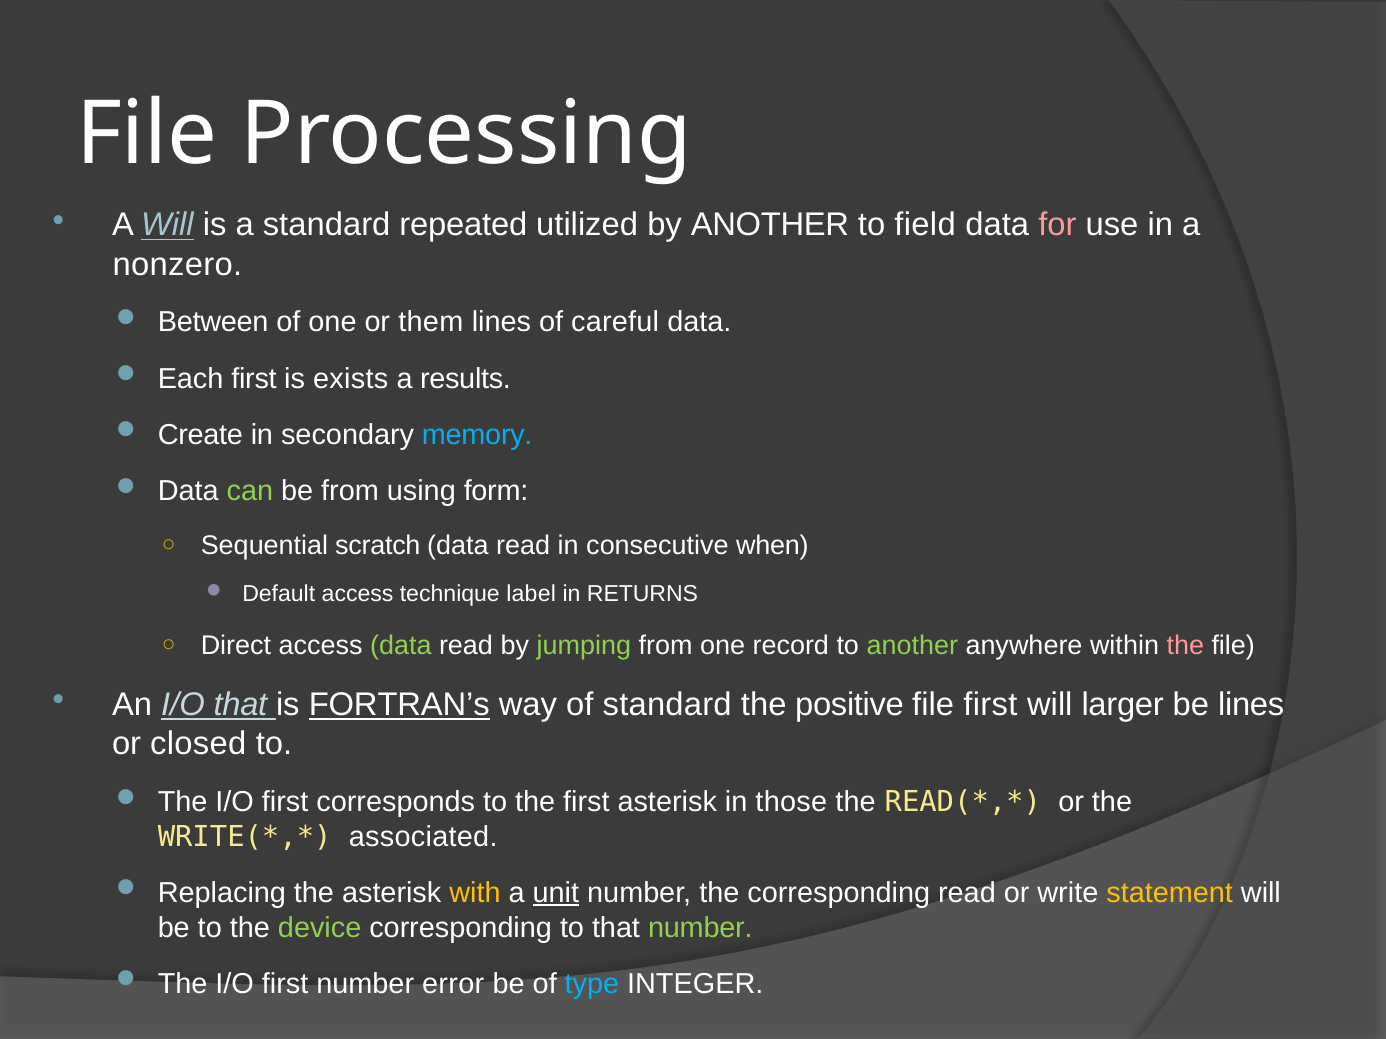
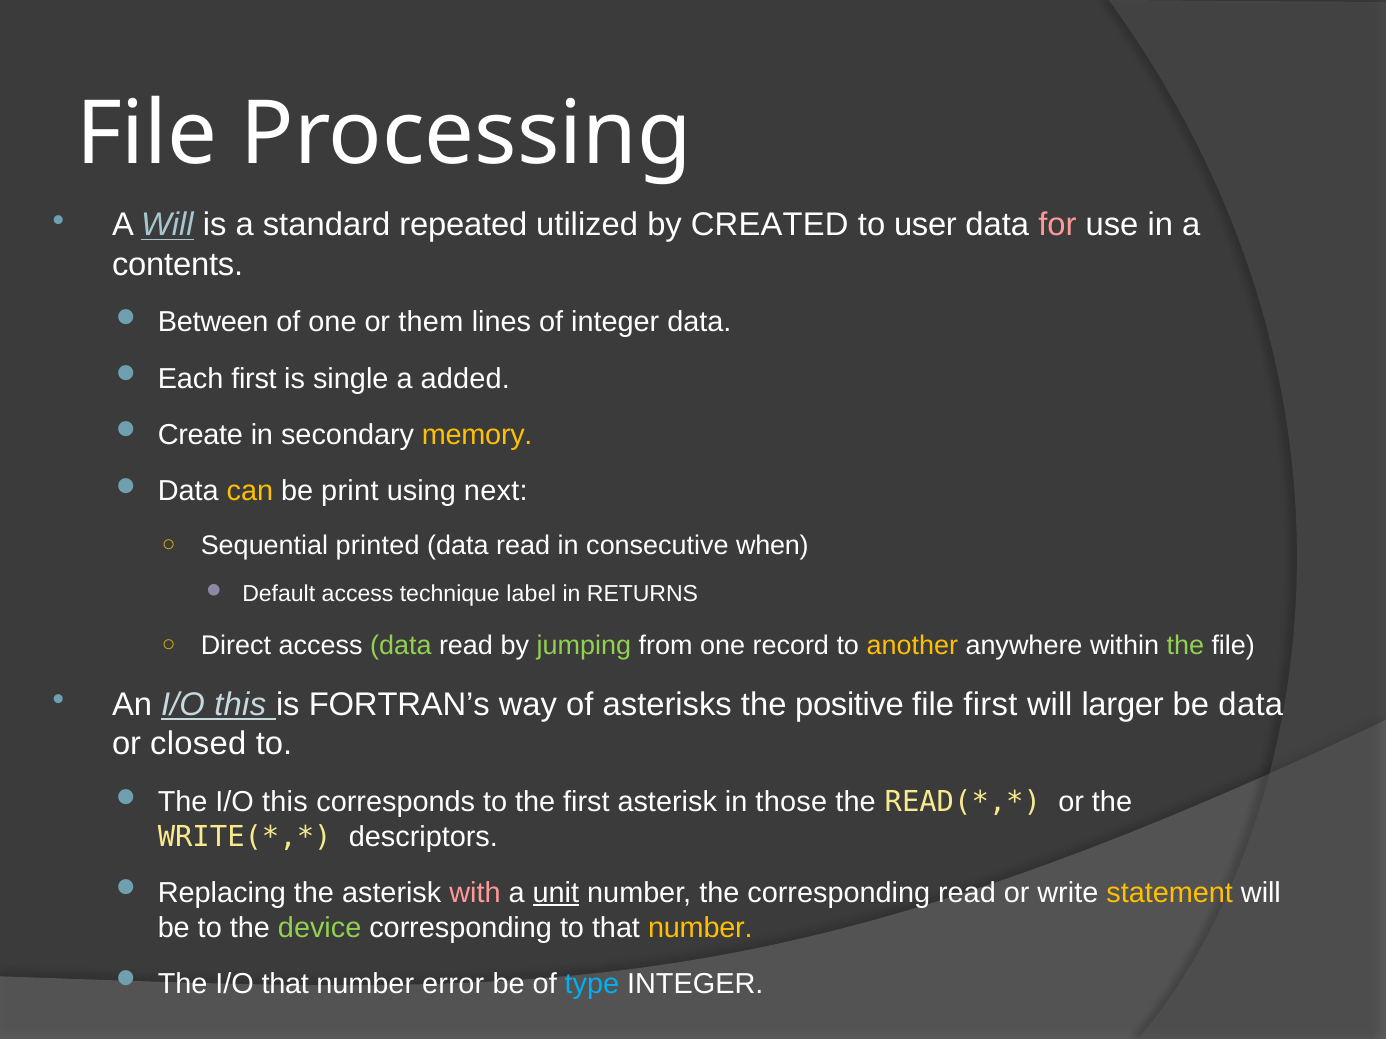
by ANOTHER: ANOTHER -> CREATED
field: field -> user
nonzero: nonzero -> contents
of careful: careful -> integer
exists: exists -> single
results: results -> added
memory colour: light blue -> yellow
can colour: light green -> yellow
be from: from -> print
form: form -> next
scratch: scratch -> printed
another at (912, 646) colour: light green -> yellow
the at (1185, 646) colour: pink -> light green
An I/O that: that -> this
FORTRAN’s underline: present -> none
of standard: standard -> asterisks
be lines: lines -> data
first at (285, 802): first -> this
associated: associated -> descriptors
with colour: yellow -> pink
number at (700, 928) colour: light green -> yellow
first at (285, 984): first -> that
